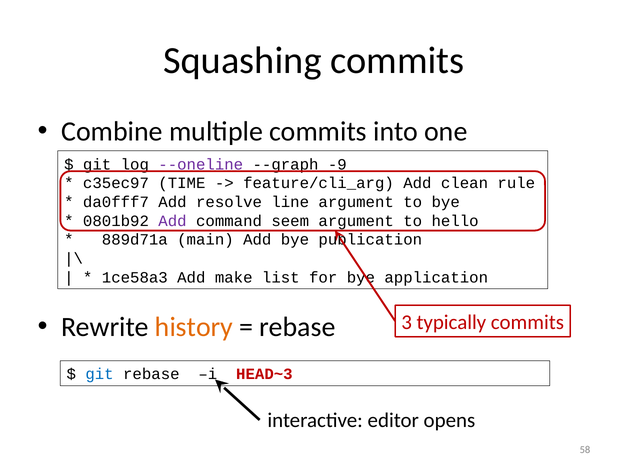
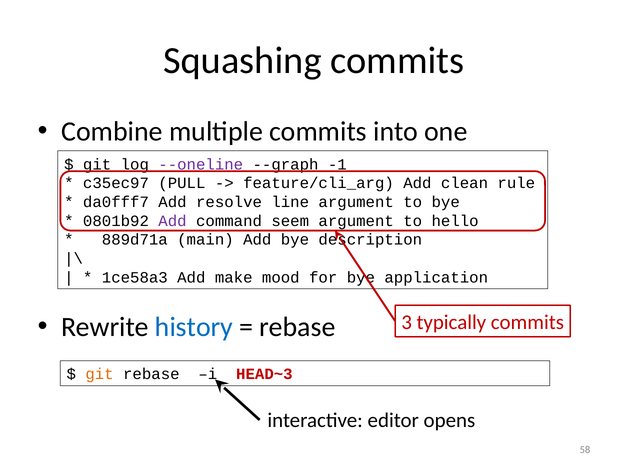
-9: -9 -> -1
TIME: TIME -> PULL
publication: publication -> description
list: list -> mood
history colour: orange -> blue
git at (100, 374) colour: blue -> orange
